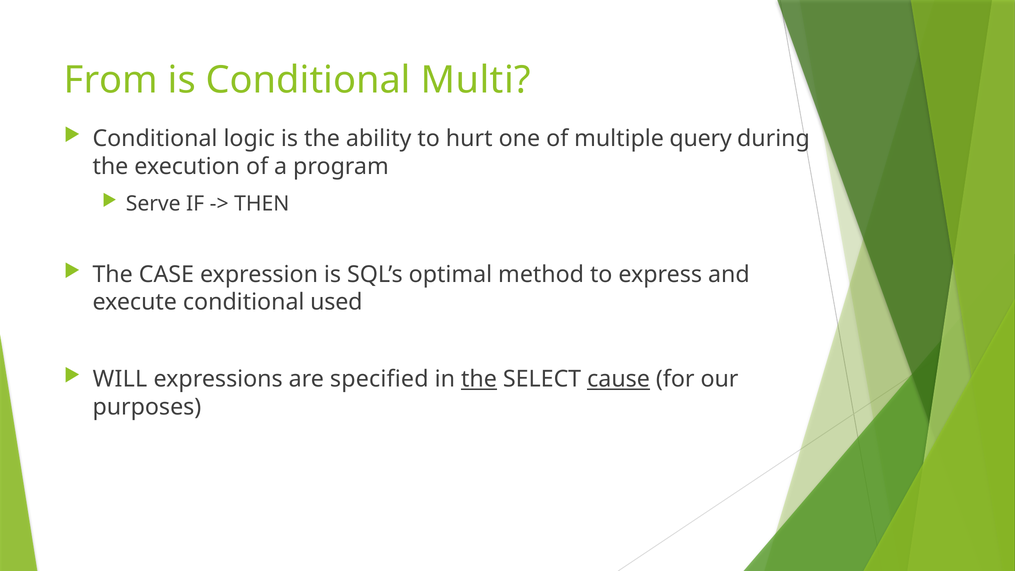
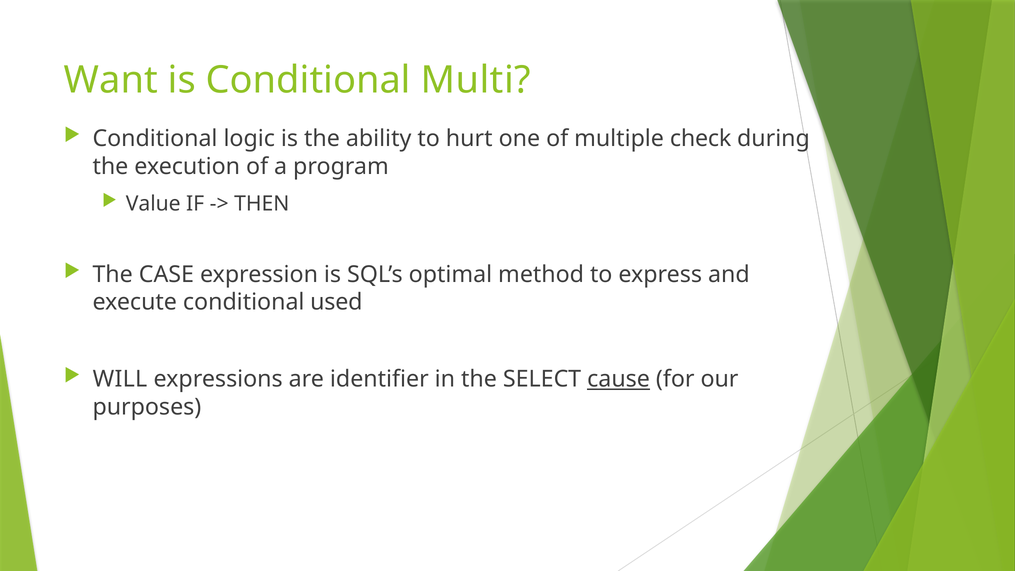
From: From -> Want
query: query -> check
Serve: Serve -> Value
specified: specified -> identifier
the at (479, 379) underline: present -> none
